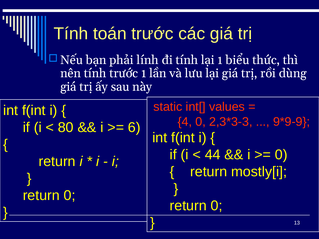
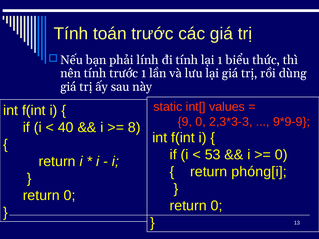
4: 4 -> 9
80: 80 -> 40
6: 6 -> 8
44: 44 -> 53
mostly[i: mostly[i -> phóng[i
